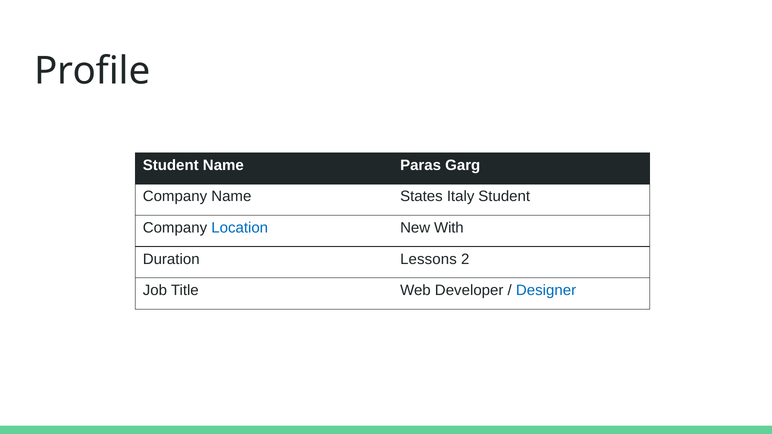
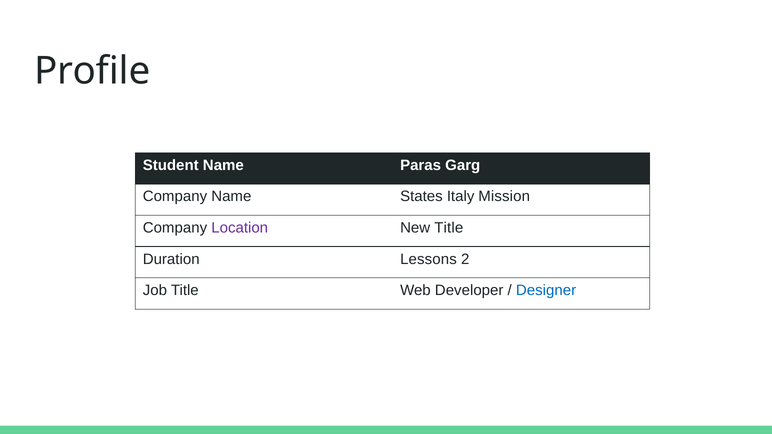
Italy Student: Student -> Mission
Location colour: blue -> purple
New With: With -> Title
